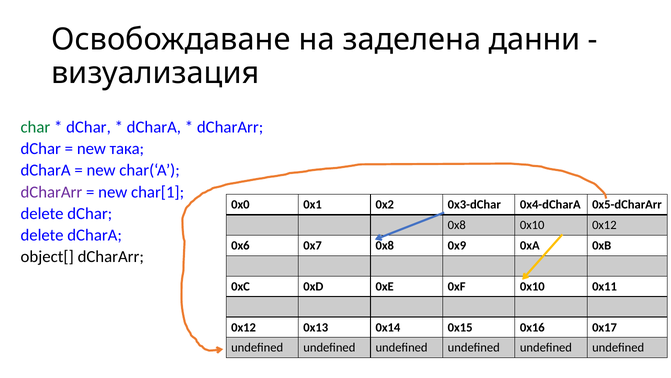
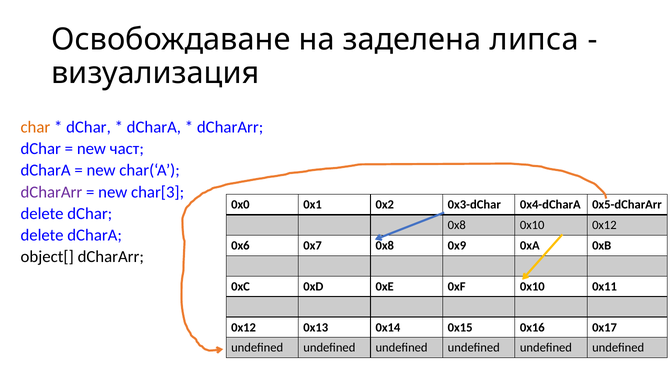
данни: данни -> липса
char colour: green -> orange
така: така -> част
char[1: char[1 -> char[3
